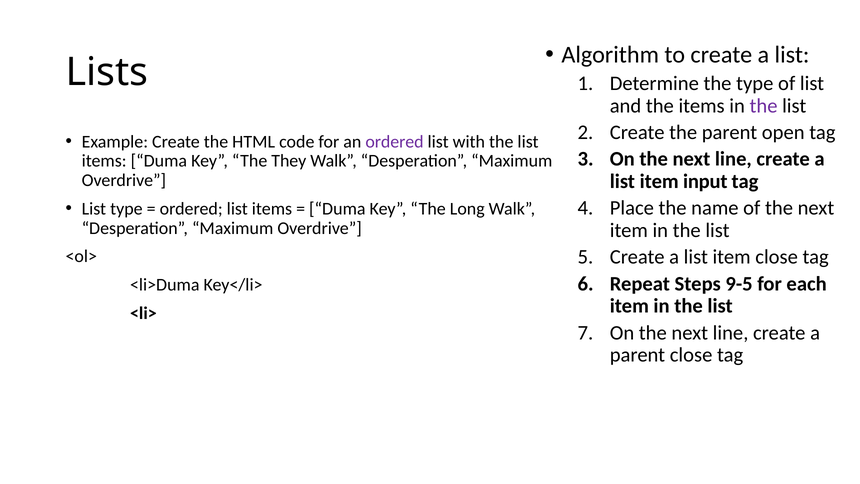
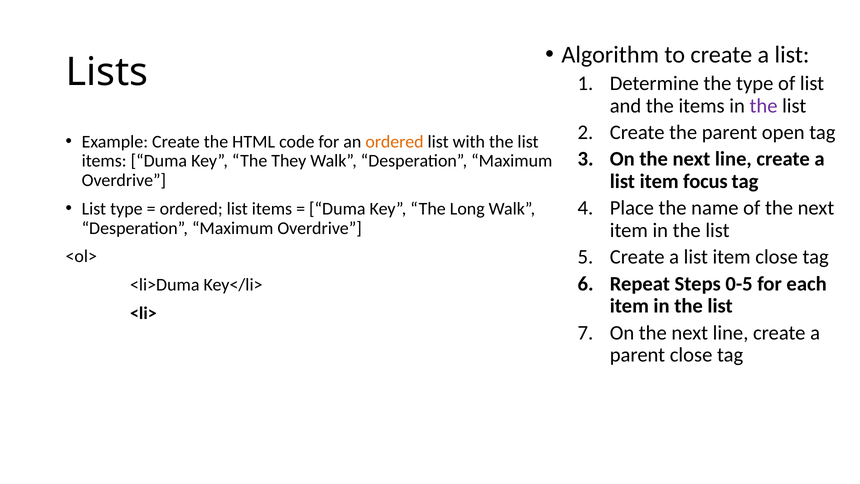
ordered at (394, 142) colour: purple -> orange
input: input -> focus
9-5: 9-5 -> 0-5
